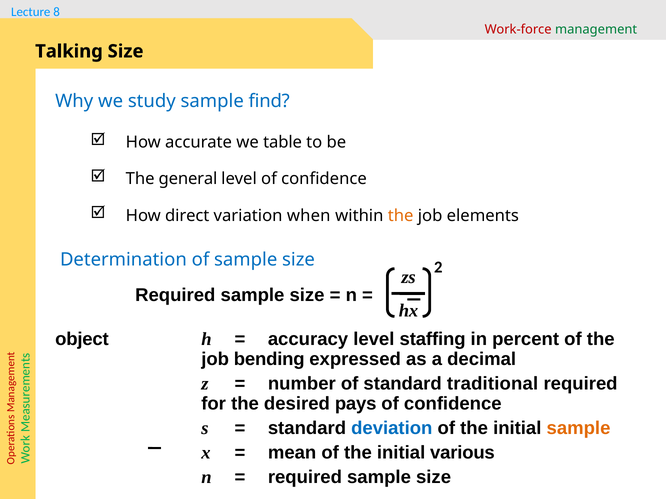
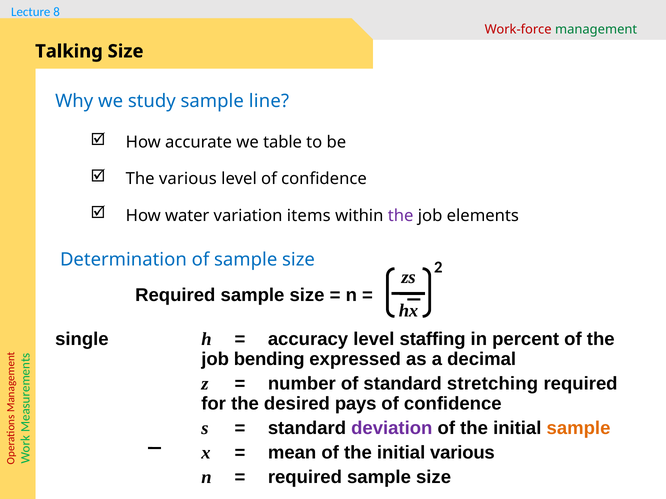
find: find -> line
The general: general -> various
direct: direct -> water
when: when -> items
the at (401, 216) colour: orange -> purple
object: object -> single
traditional: traditional -> stretching
deviation colour: blue -> purple
